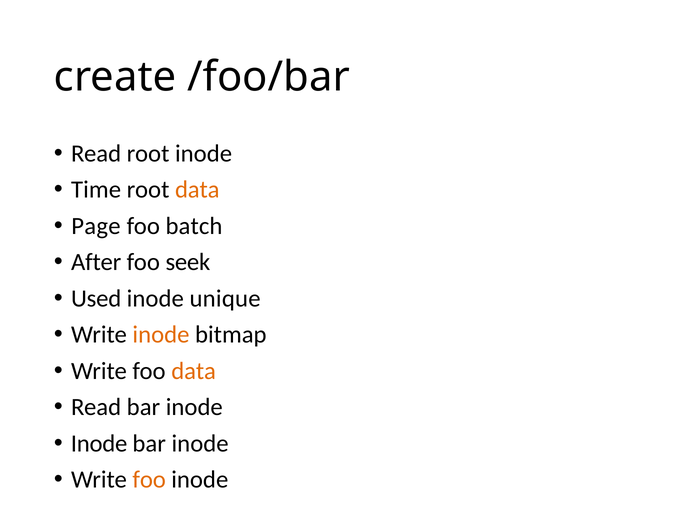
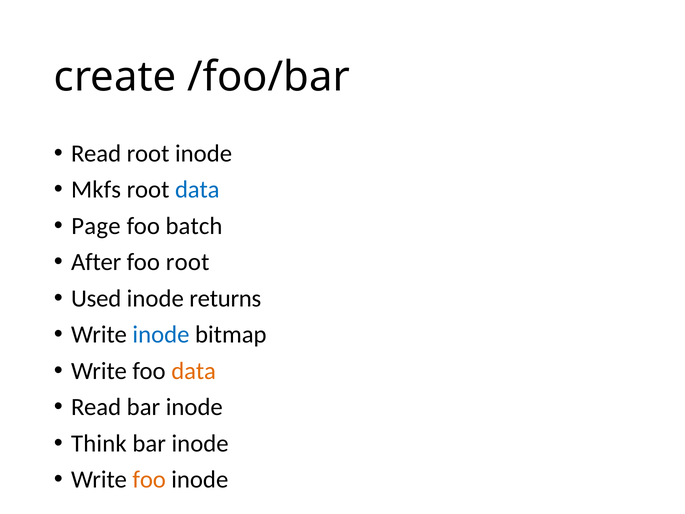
Time: Time -> Mkfs
data at (197, 190) colour: orange -> blue
foo seek: seek -> root
unique: unique -> returns
inode at (161, 334) colour: orange -> blue
Inode at (99, 443): Inode -> Think
